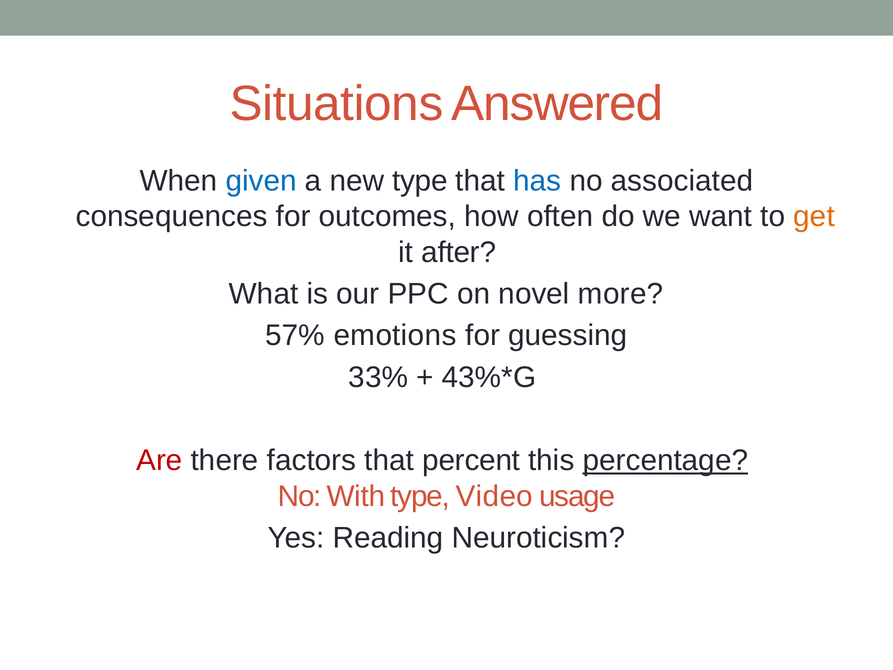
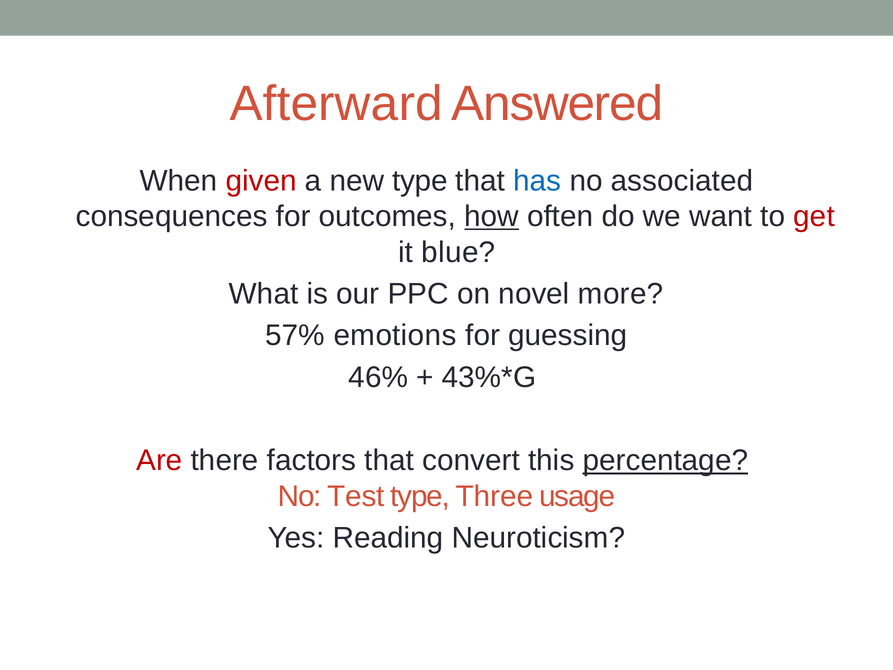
Situations: Situations -> Afterward
given colour: blue -> red
how underline: none -> present
get colour: orange -> red
after: after -> blue
33%: 33% -> 46%
percent: percent -> convert
With: With -> Test
Video: Video -> Three
